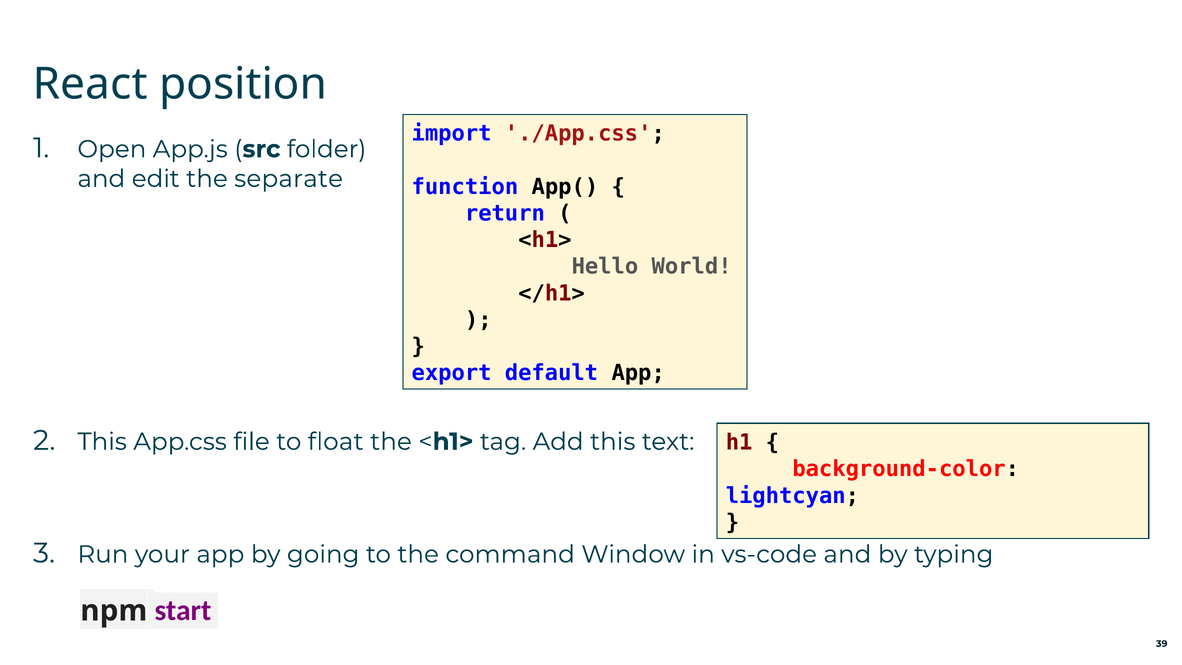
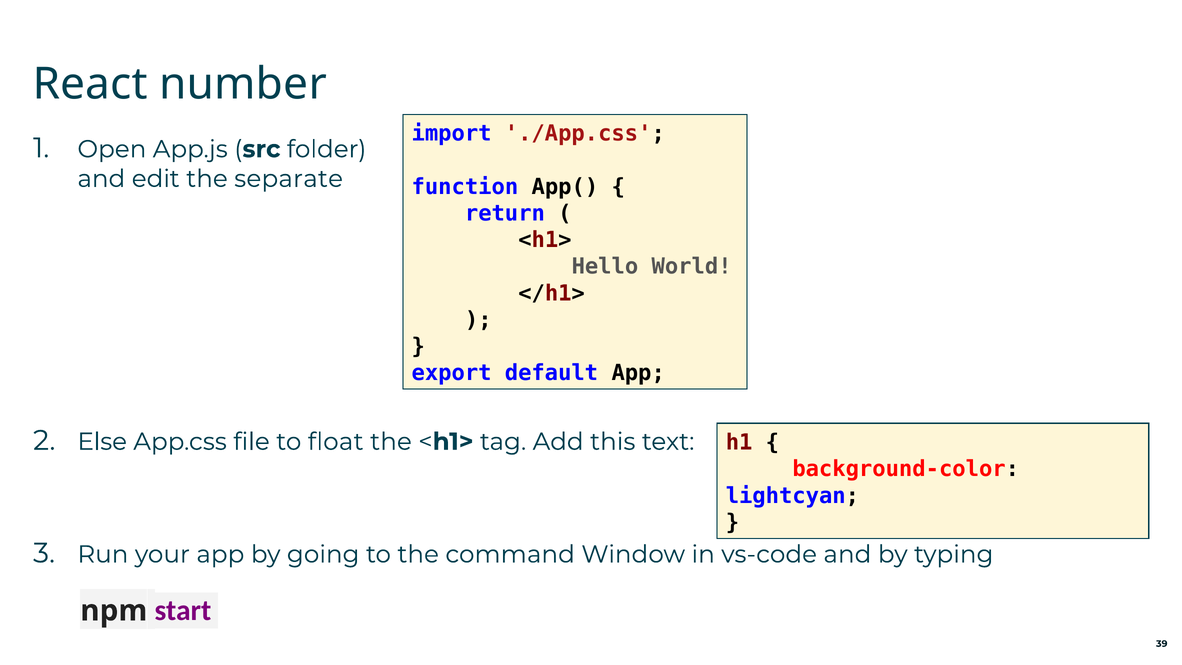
position: position -> number
This at (102, 442): This -> Else
